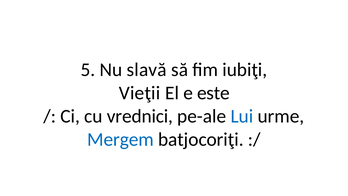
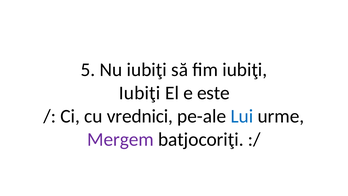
Nu slavă: slavă -> iubiţi
Vieţii at (140, 93): Vieţii -> Iubiţi
Mergem colour: blue -> purple
